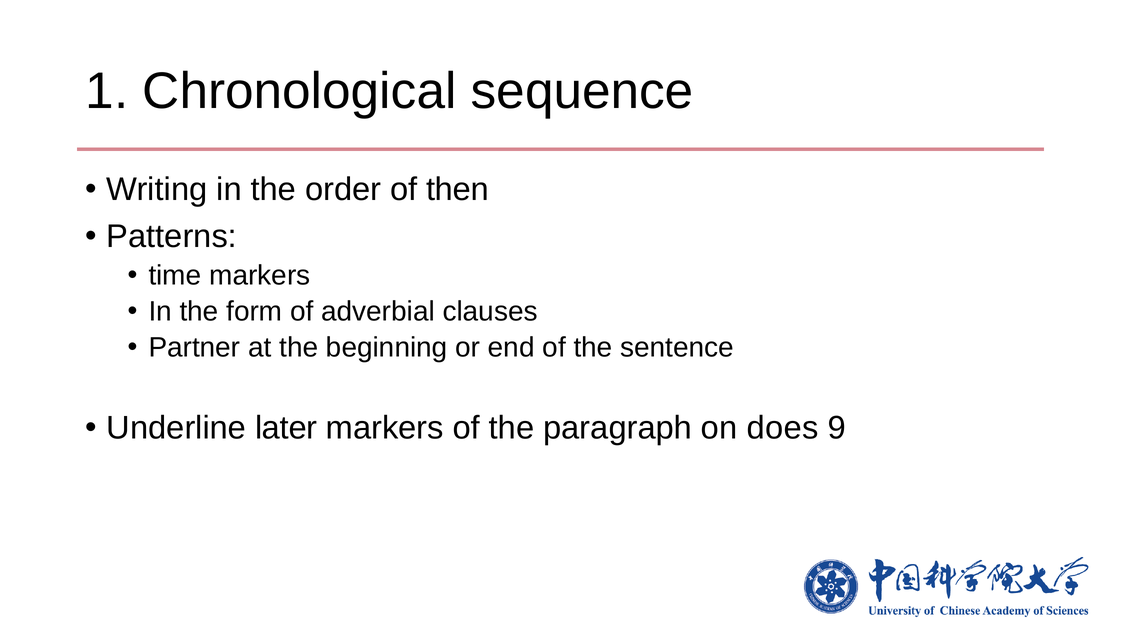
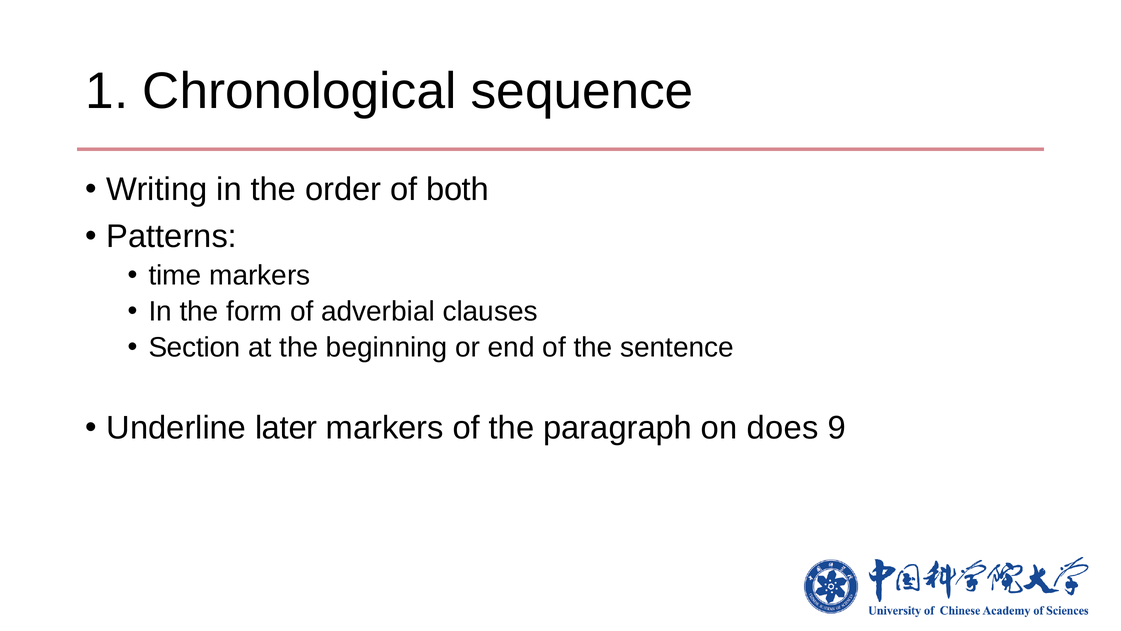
then: then -> both
Partner: Partner -> Section
